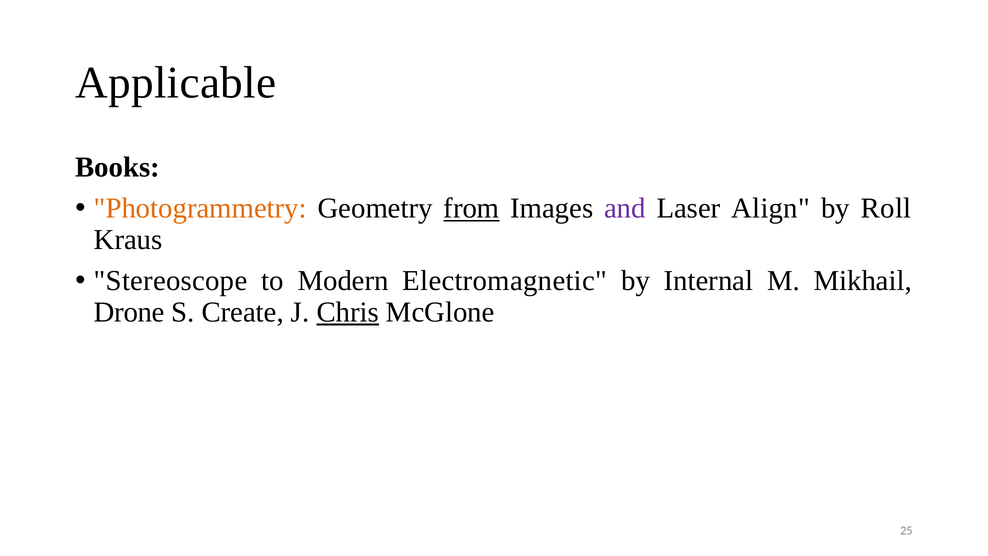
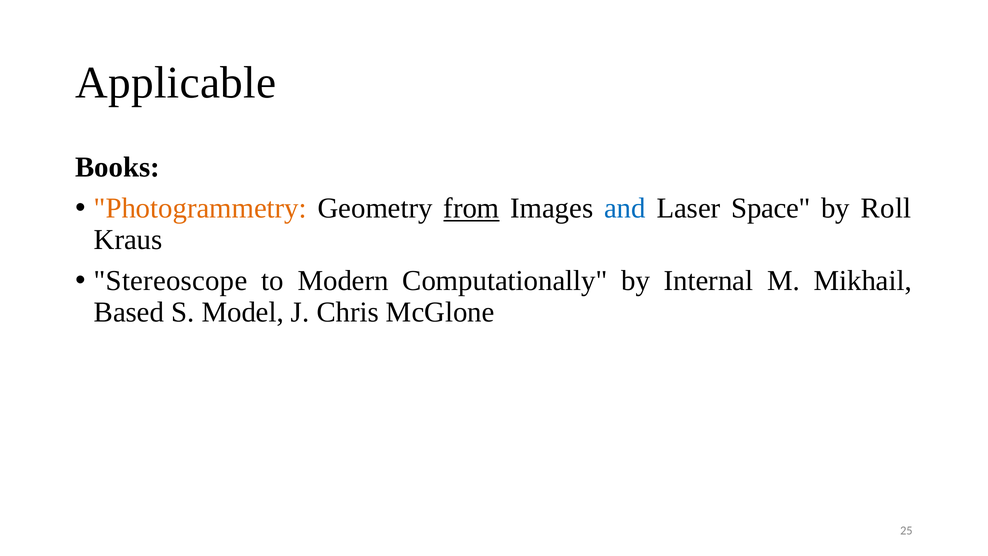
and colour: purple -> blue
Align: Align -> Space
Electromagnetic: Electromagnetic -> Computationally
Drone: Drone -> Based
Create: Create -> Model
Chris underline: present -> none
